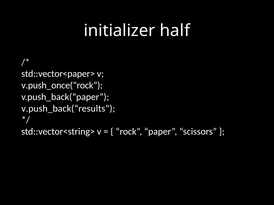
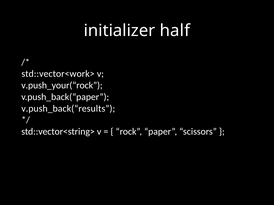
std::vector<paper>: std::vector<paper> -> std::vector<work>
v.push_once(“rock: v.push_once(“rock -> v.push_your(“rock
